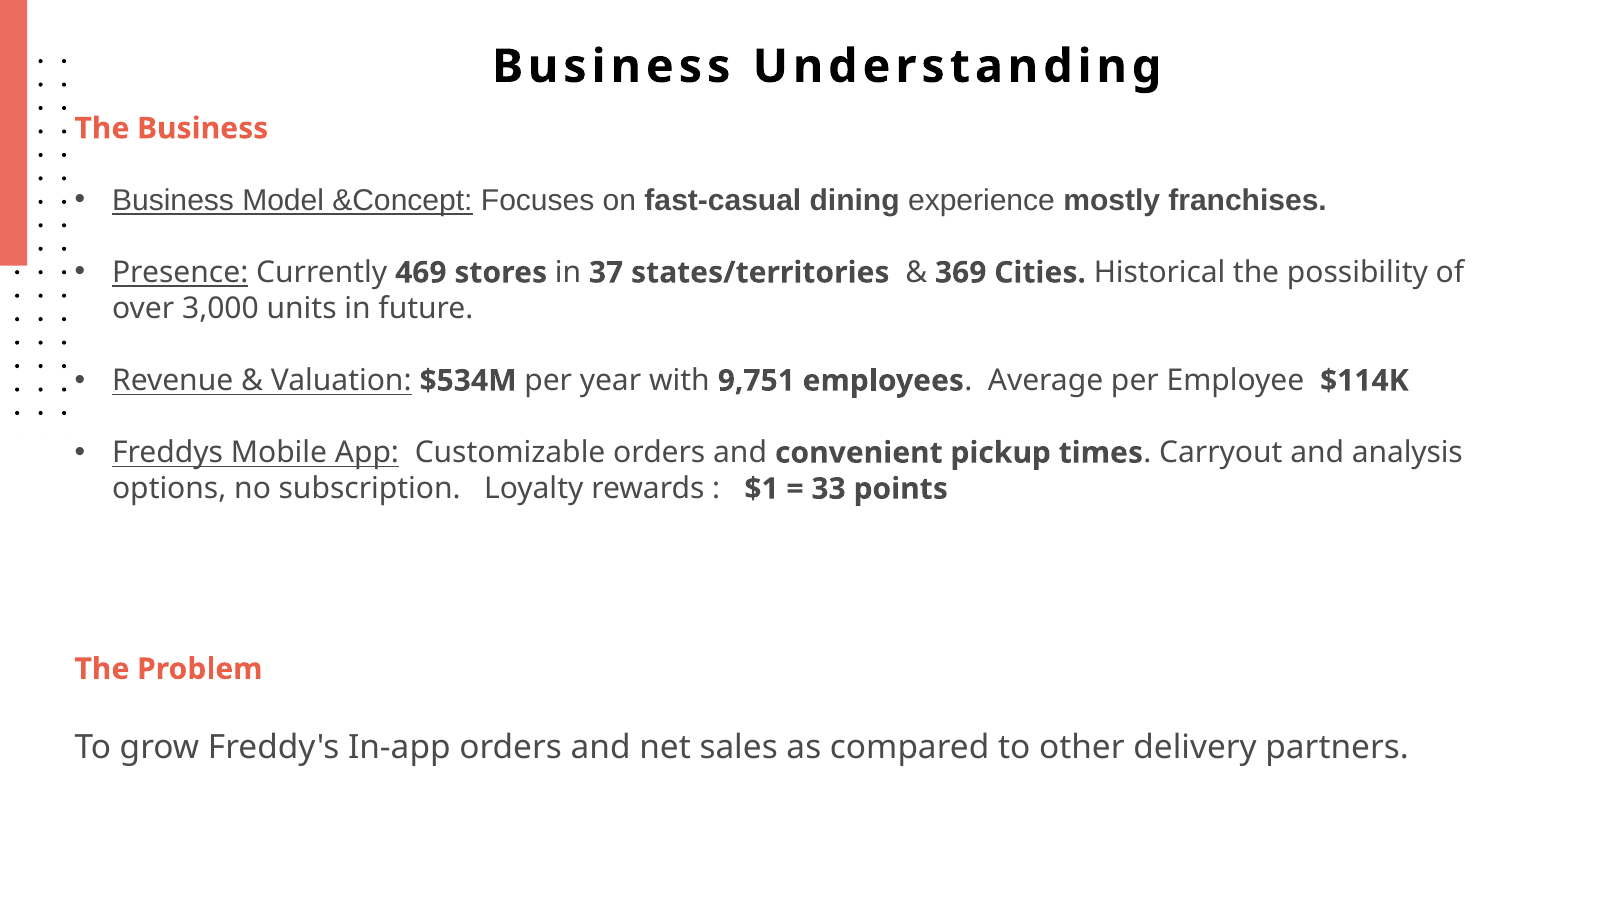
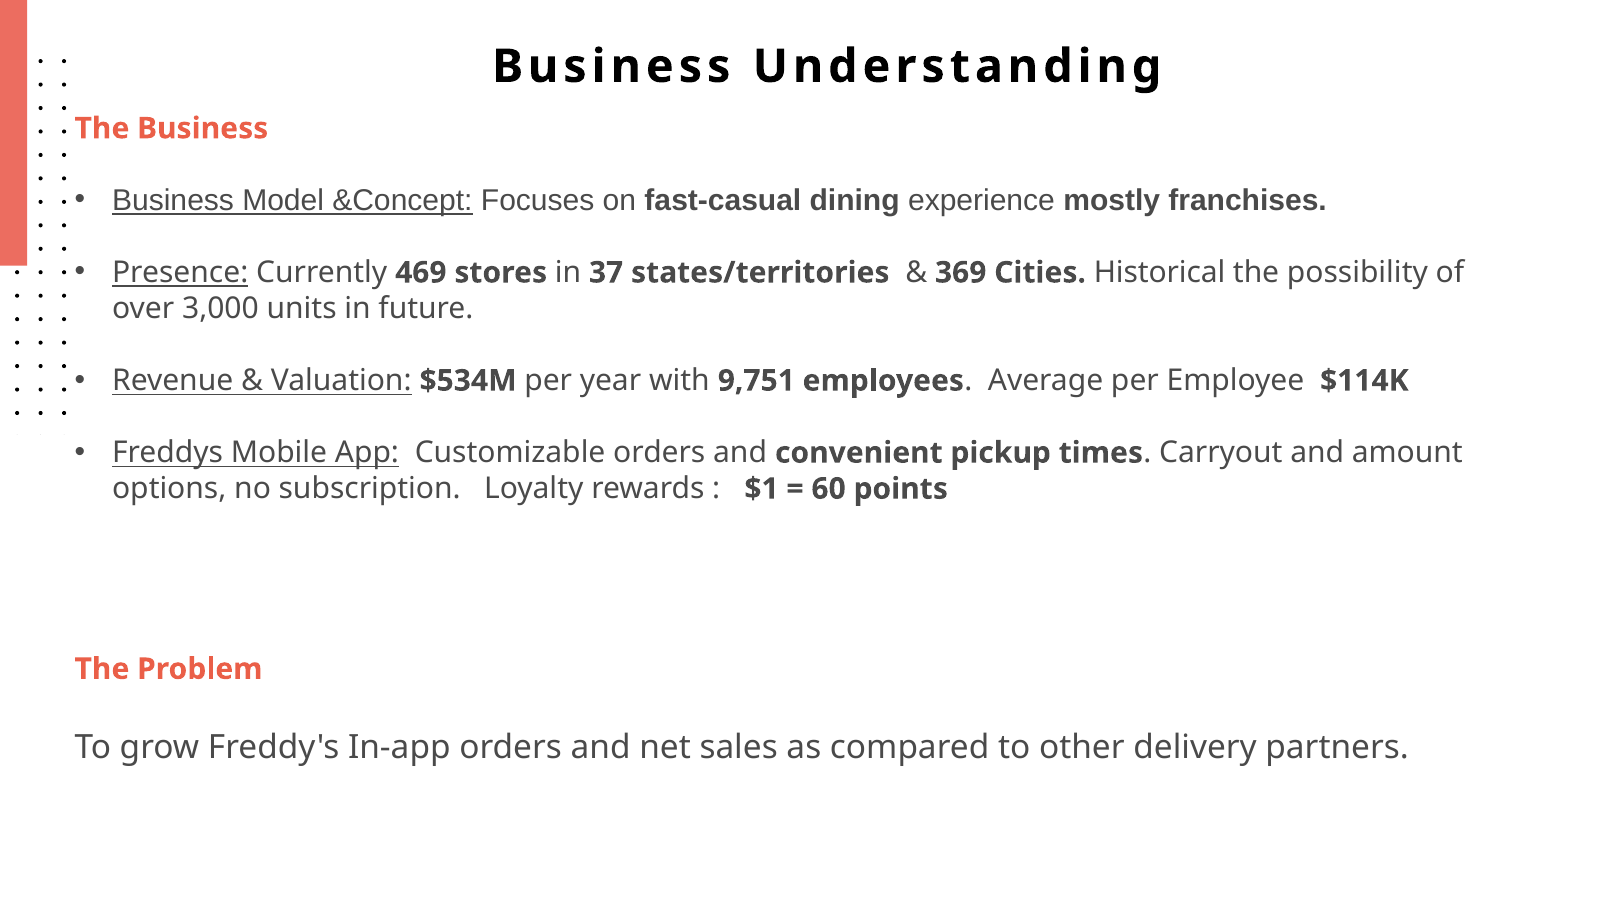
analysis: analysis -> amount
33: 33 -> 60
